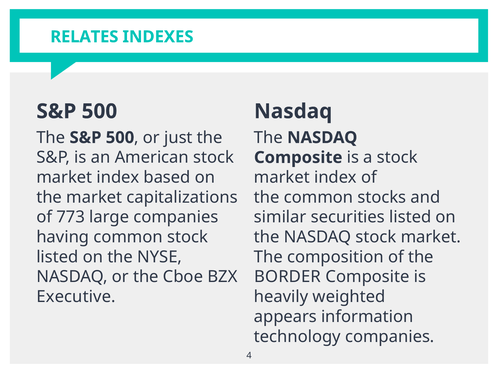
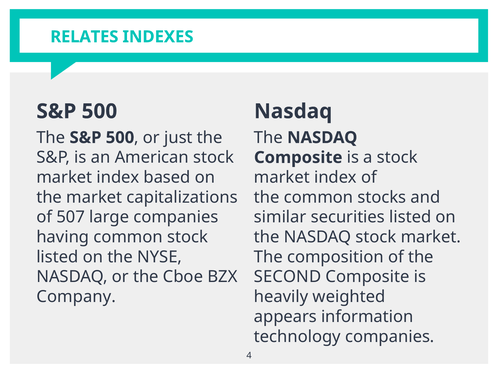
773: 773 -> 507
BORDER: BORDER -> SECOND
Executive: Executive -> Company
